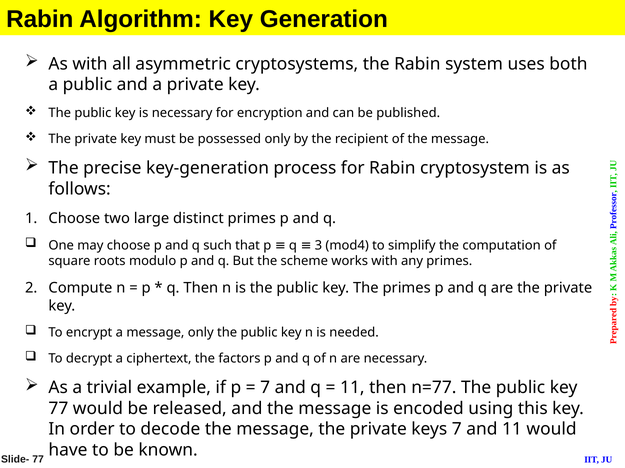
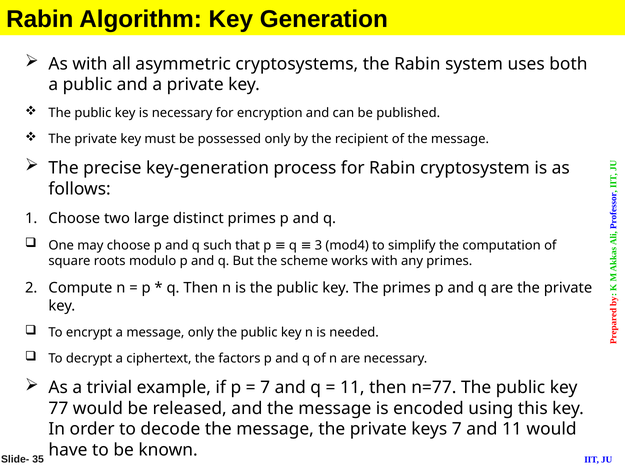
Slide- 77: 77 -> 35
